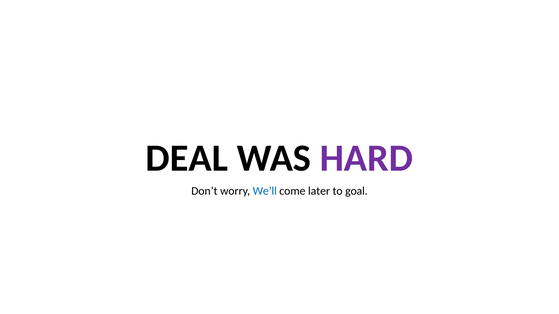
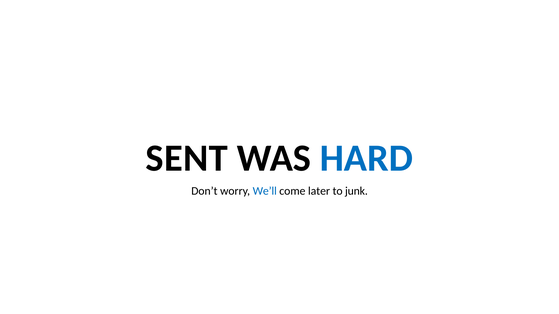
DEAL: DEAL -> SENT
HARD colour: purple -> blue
goal: goal -> junk
